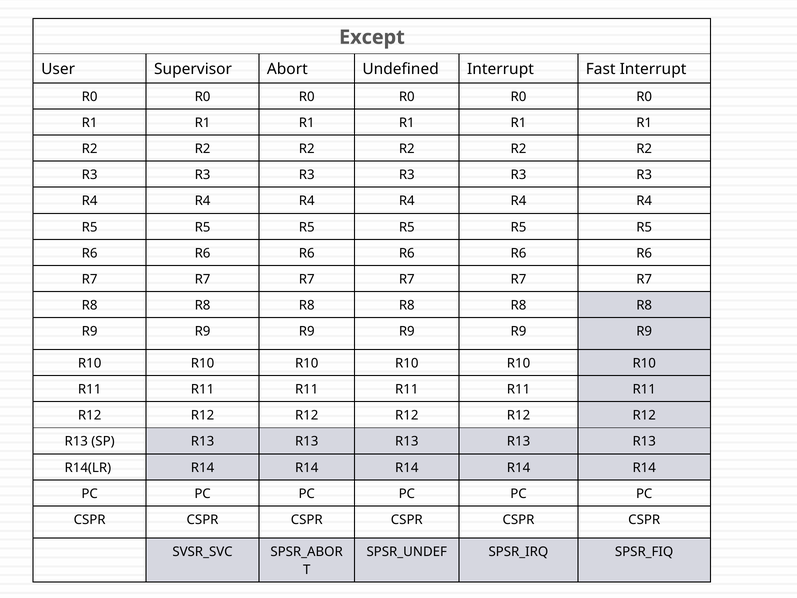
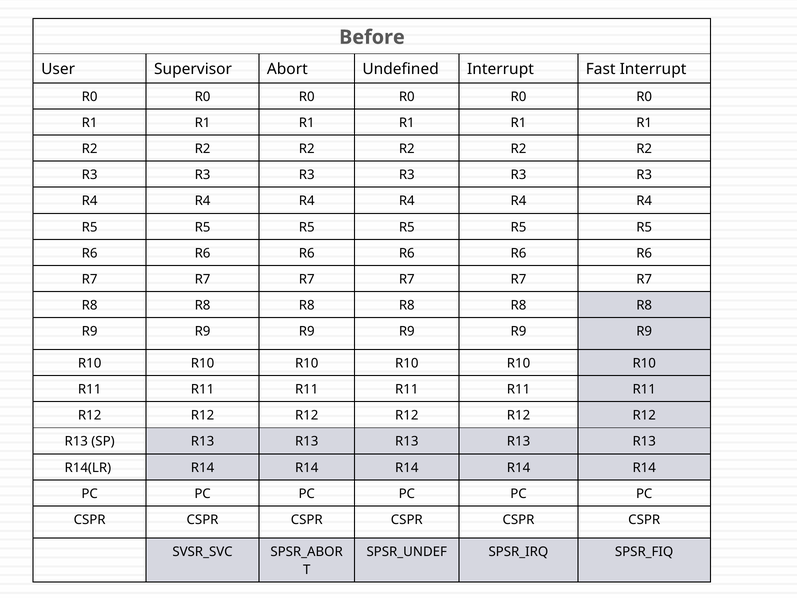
Except: Except -> Before
